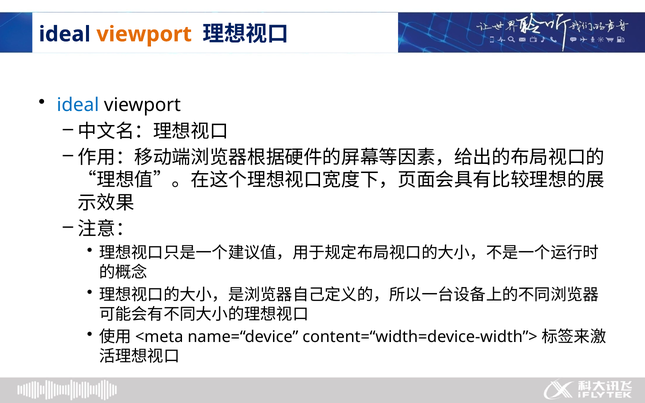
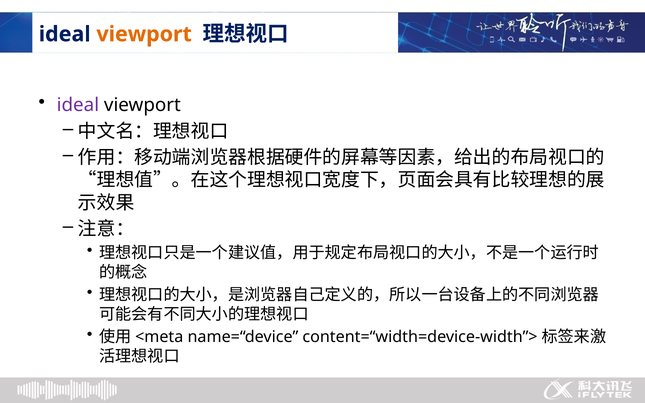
ideal at (78, 105) colour: blue -> purple
